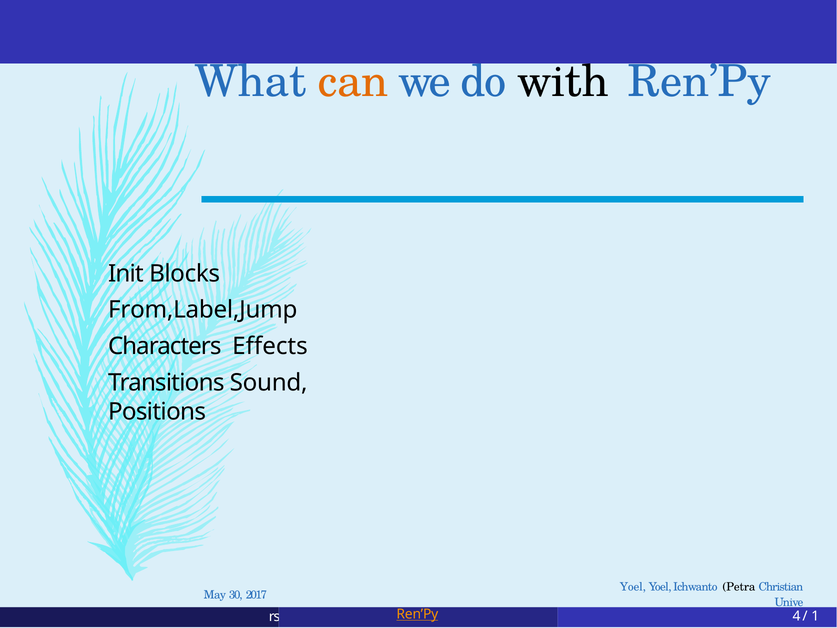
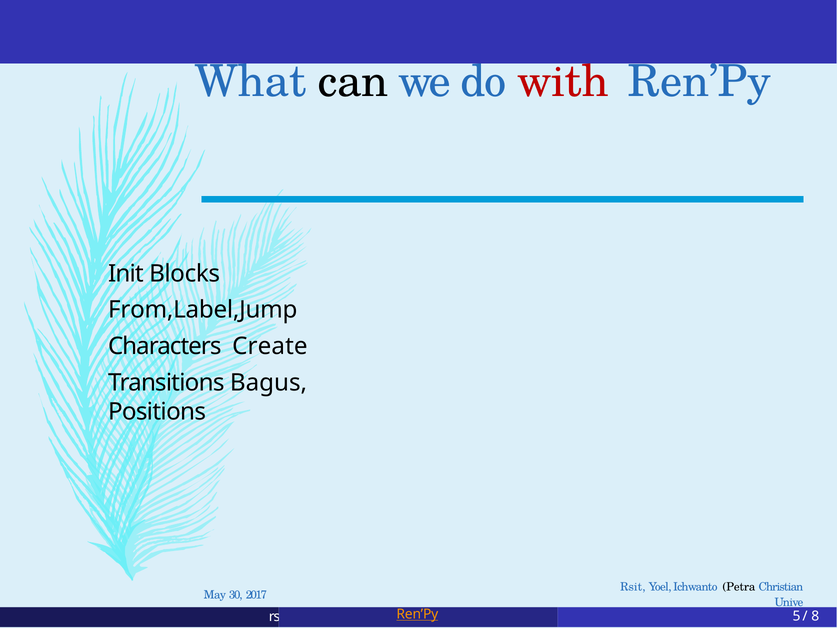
can colour: orange -> black
with colour: black -> red
Effects: Effects -> Create
Sound: Sound -> Bagus
Yoel at (633, 587): Yoel -> Rsit
4: 4 -> 5
1: 1 -> 8
